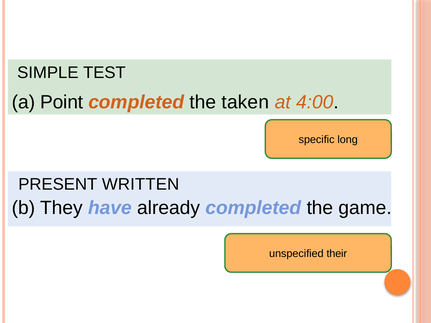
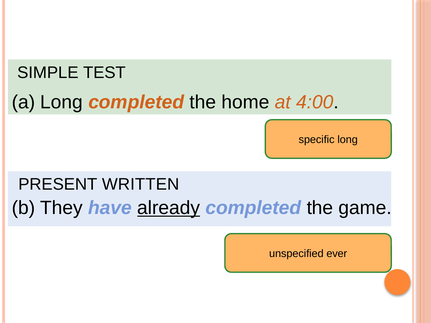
a Point: Point -> Long
taken: taken -> home
already underline: none -> present
their: their -> ever
